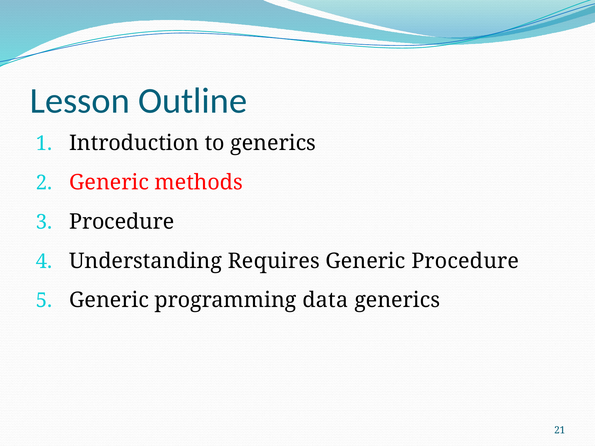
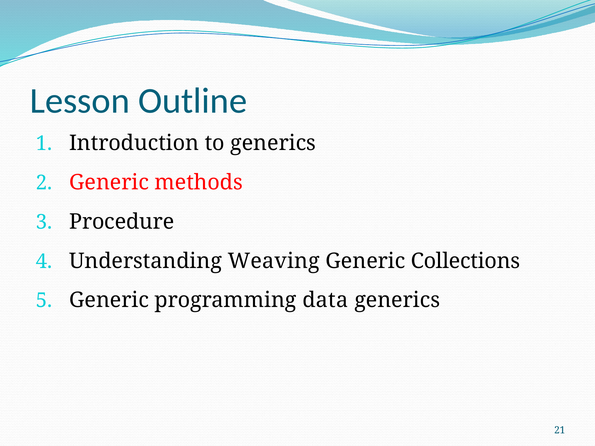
Requires: Requires -> Weaving
Generic Procedure: Procedure -> Collections
